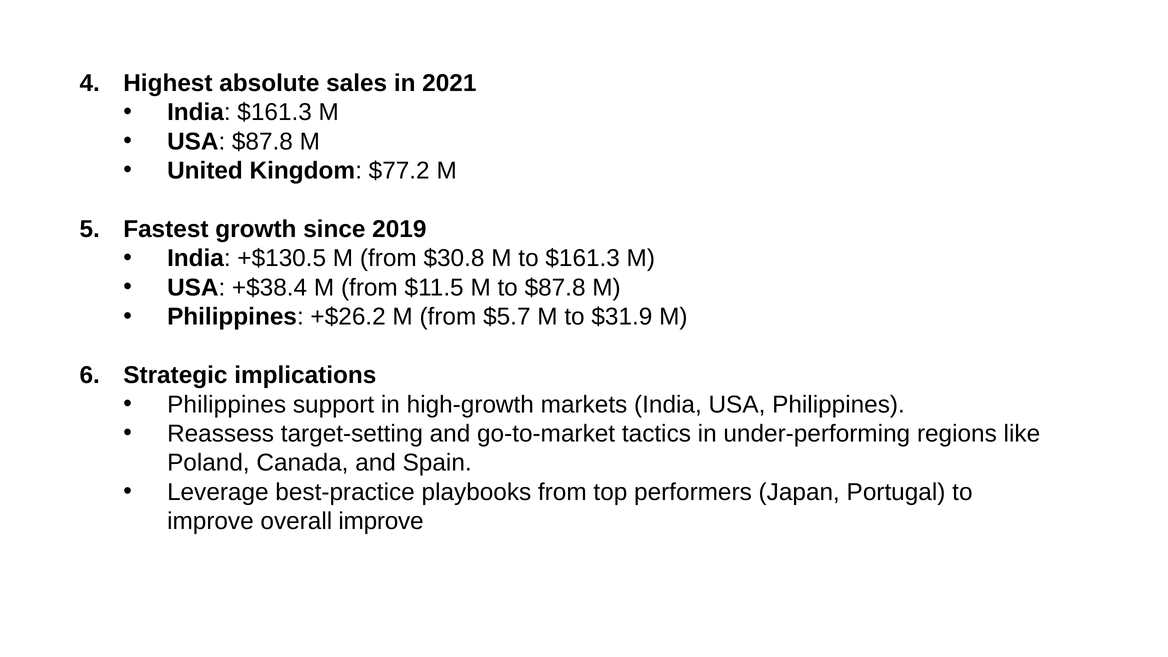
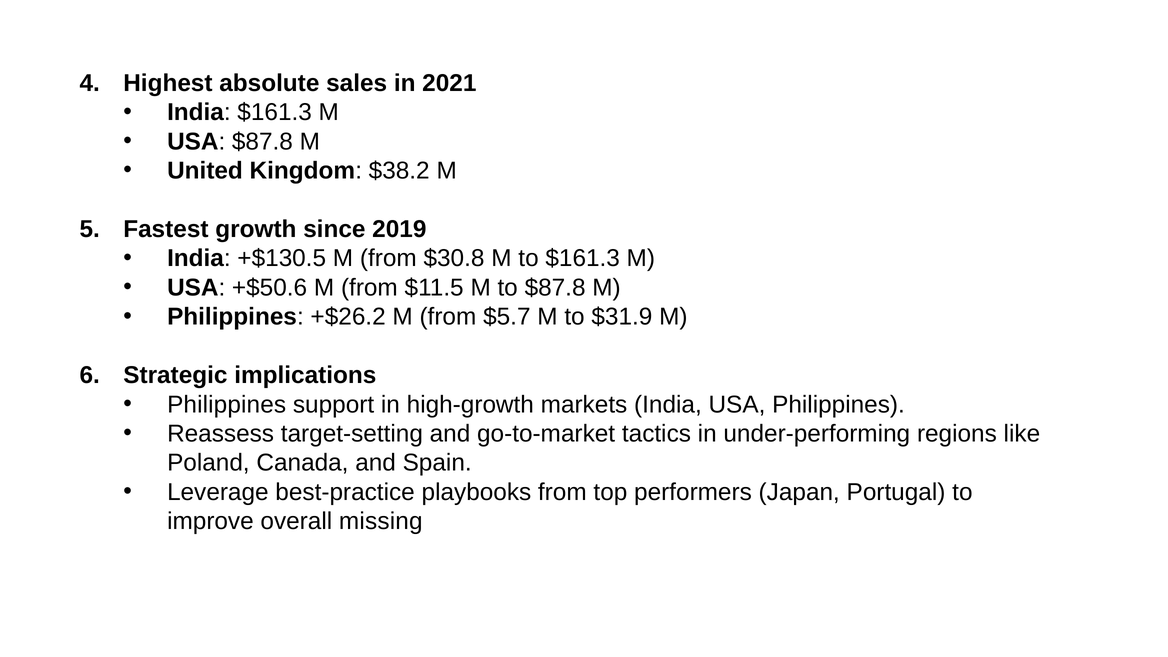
$77.2: $77.2 -> $38.2
+$38.4: +$38.4 -> +$50.6
overall improve: improve -> missing
